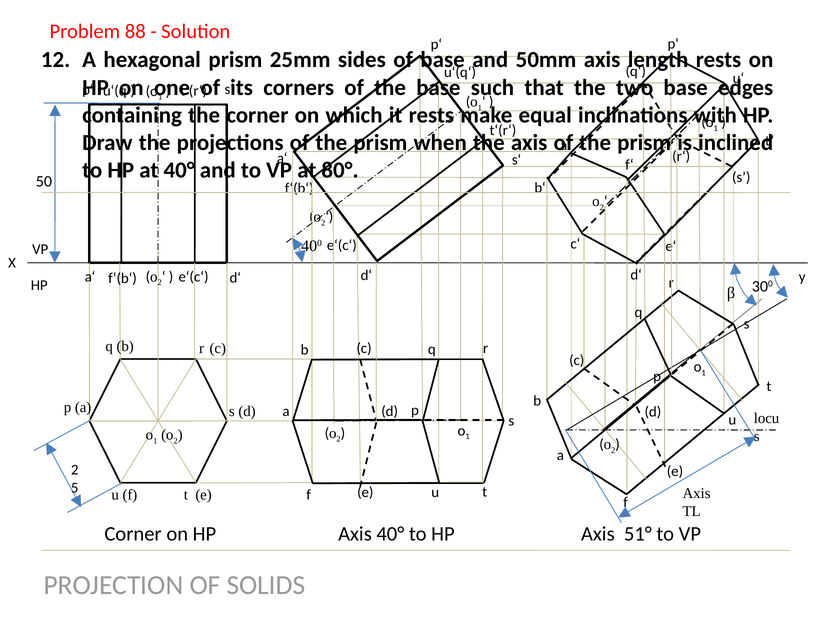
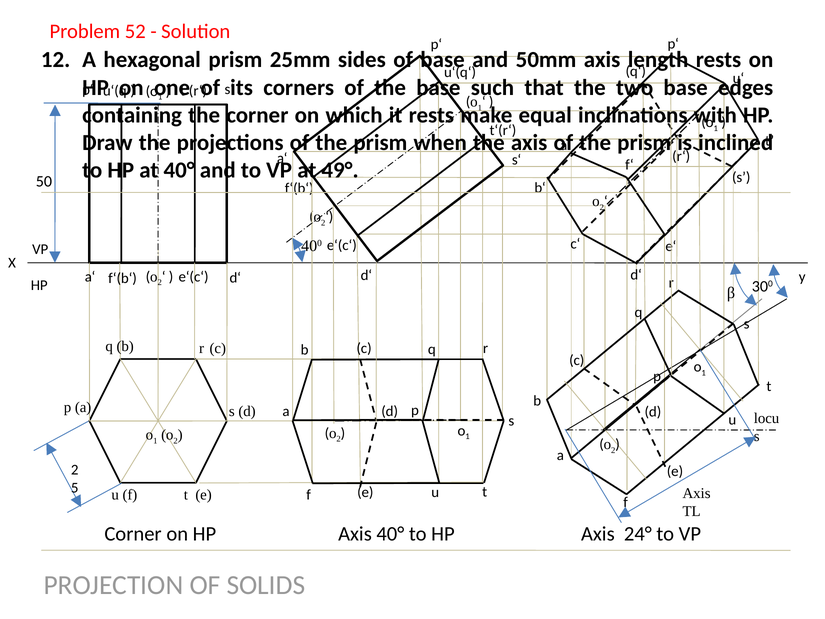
88: 88 -> 52
80°: 80° -> 49°
51°: 51° -> 24°
